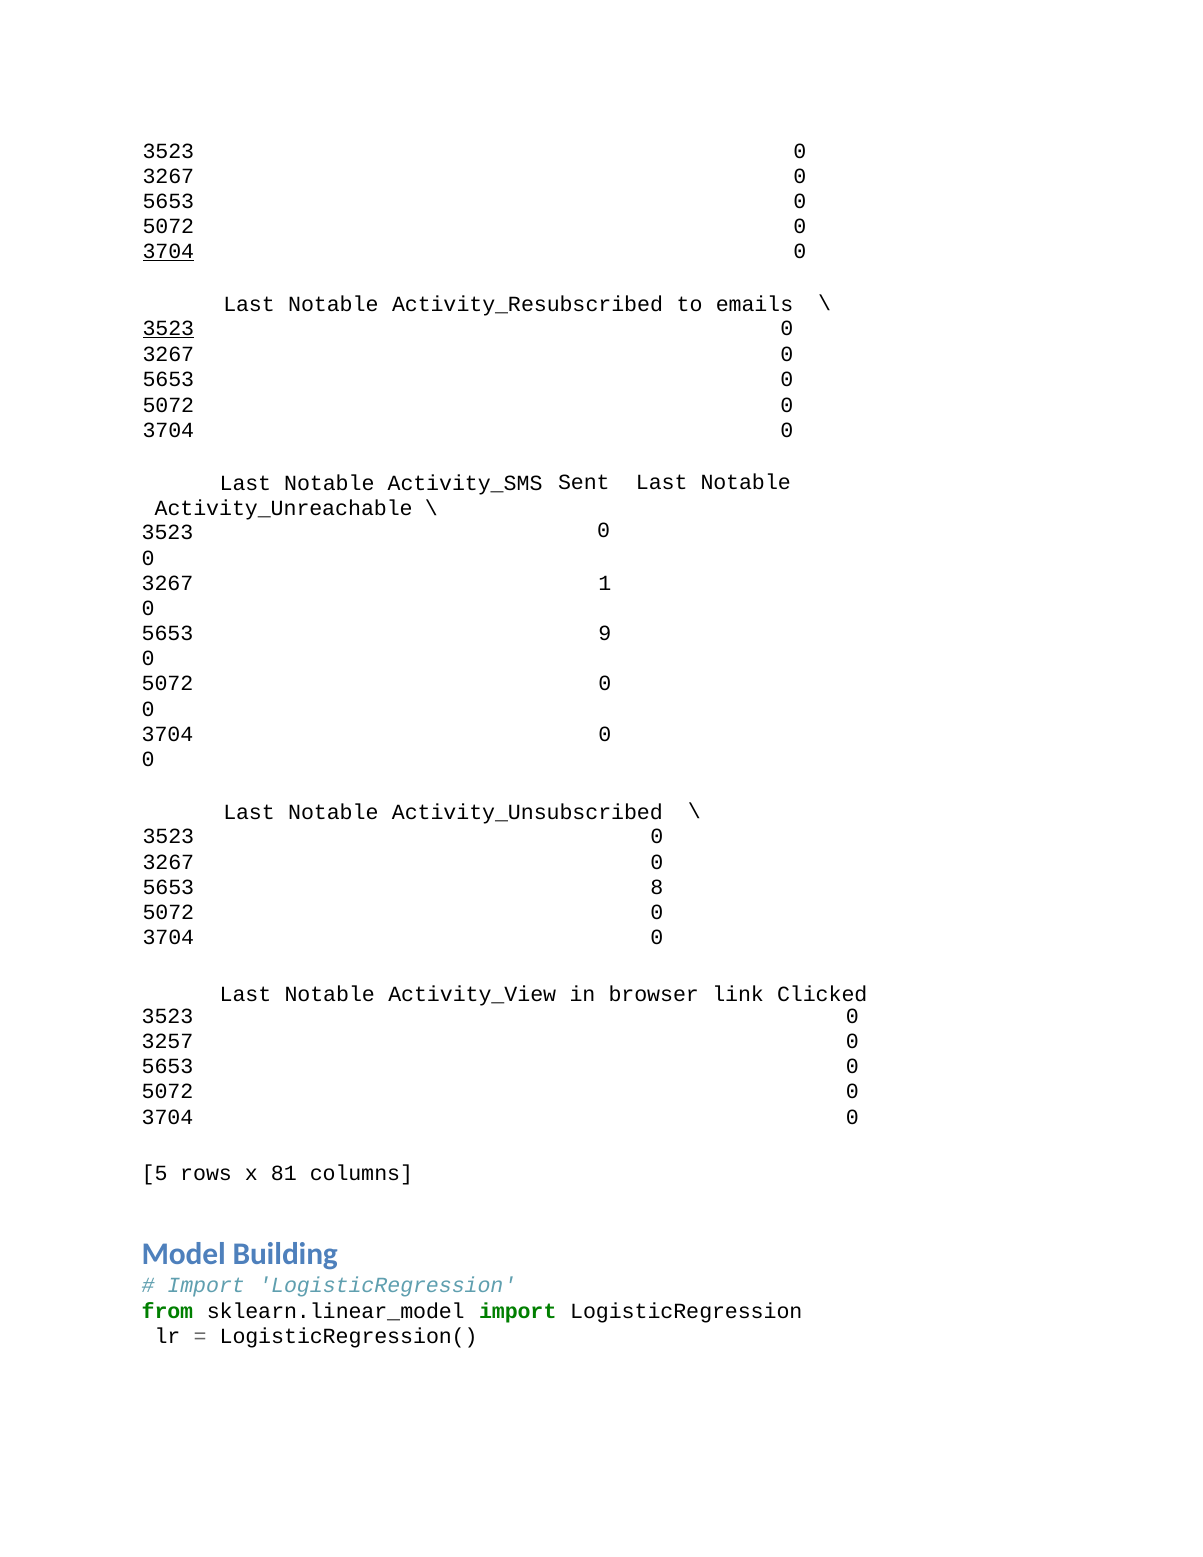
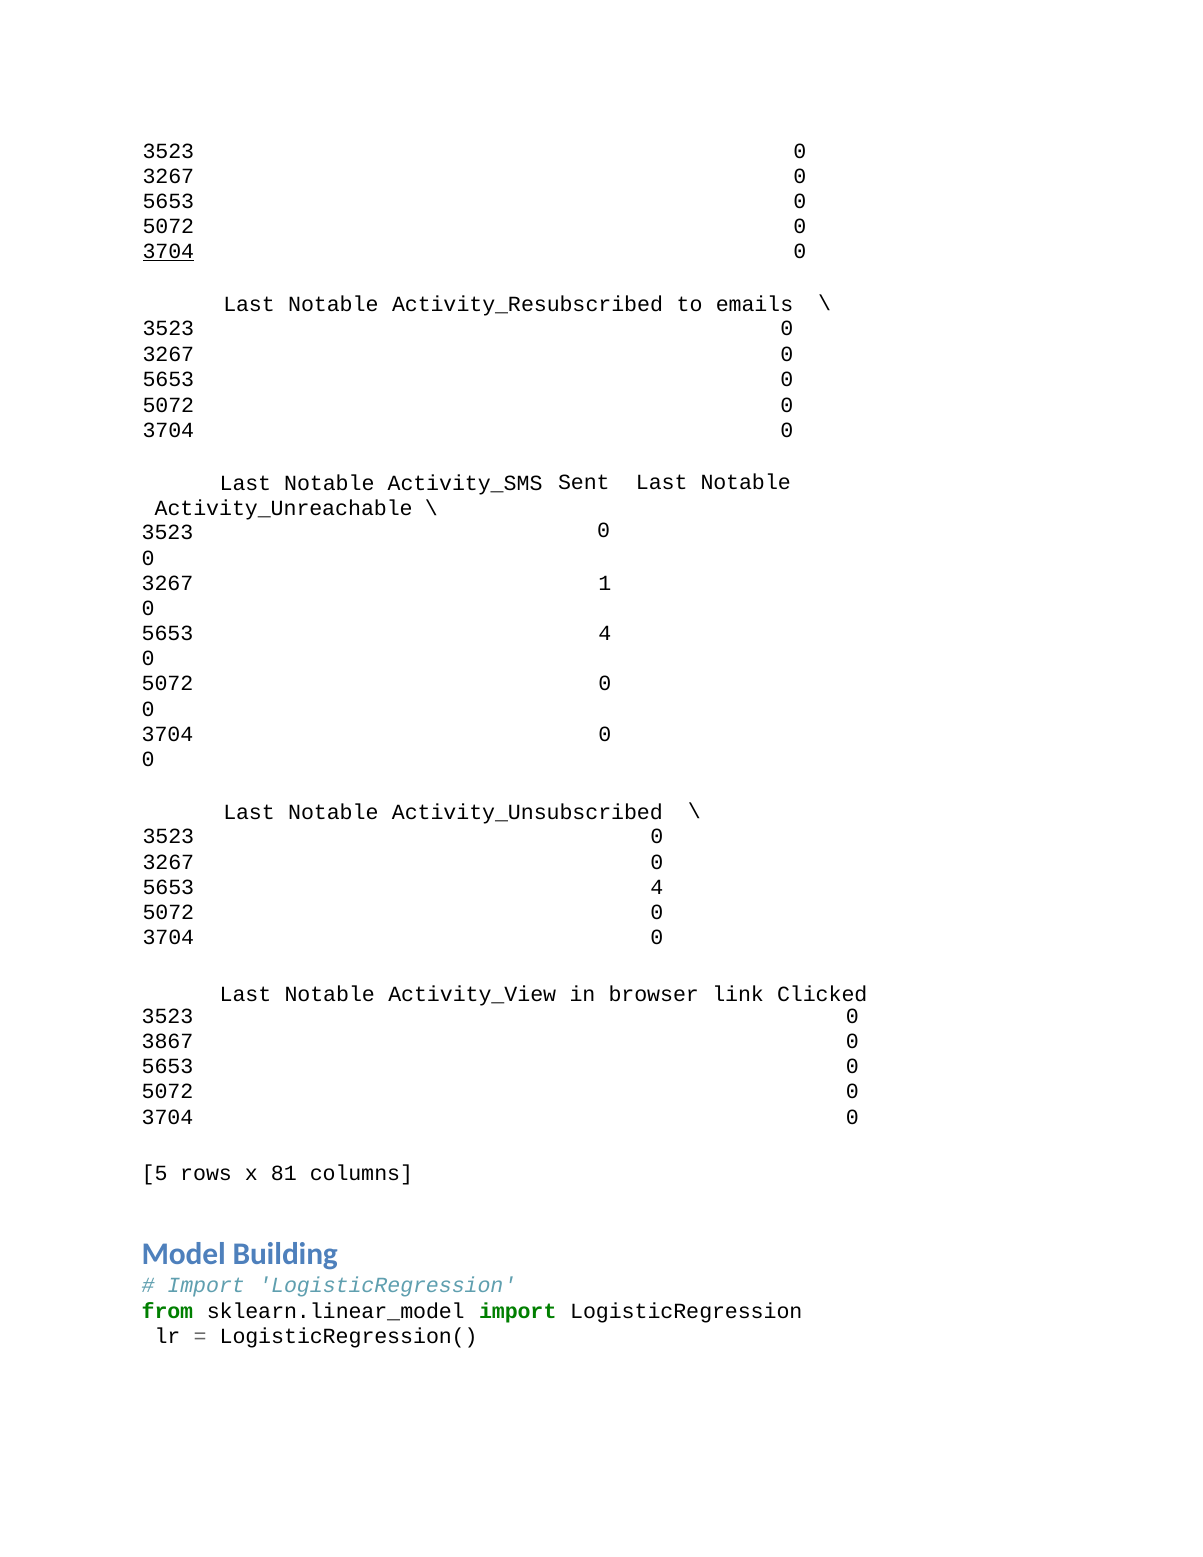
3523 at (168, 328) underline: present -> none
9 at (605, 633): 9 -> 4
8 at (657, 887): 8 -> 4
3257: 3257 -> 3867
